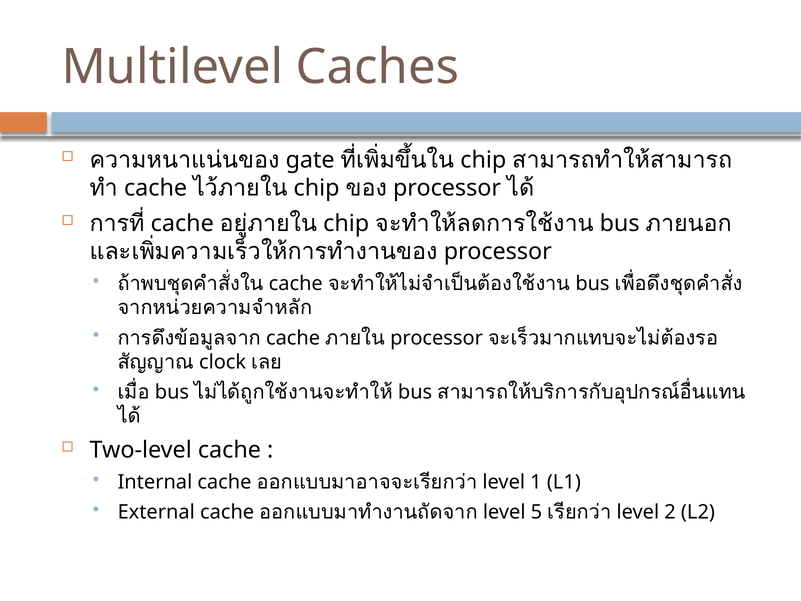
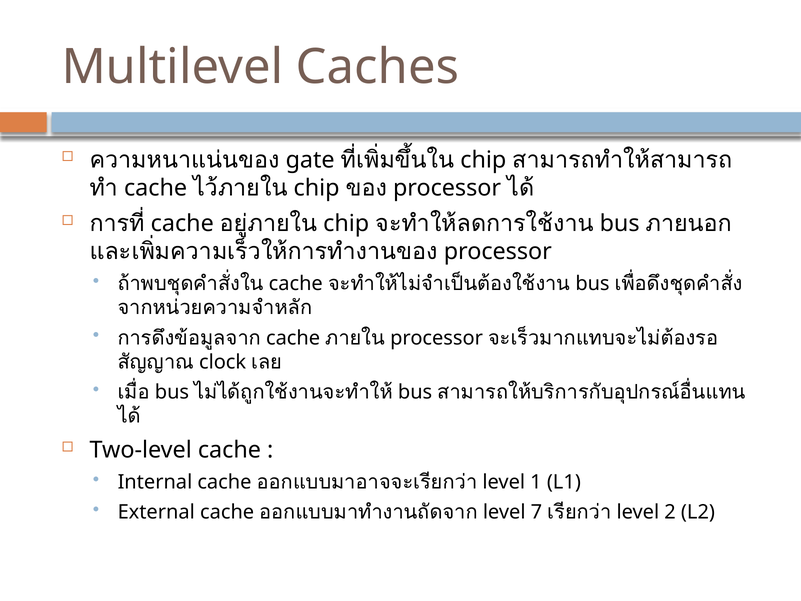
5: 5 -> 7
